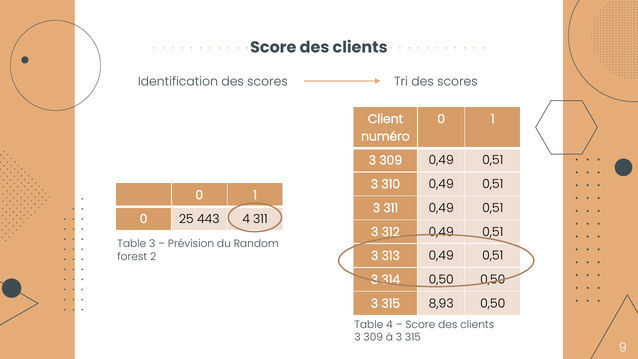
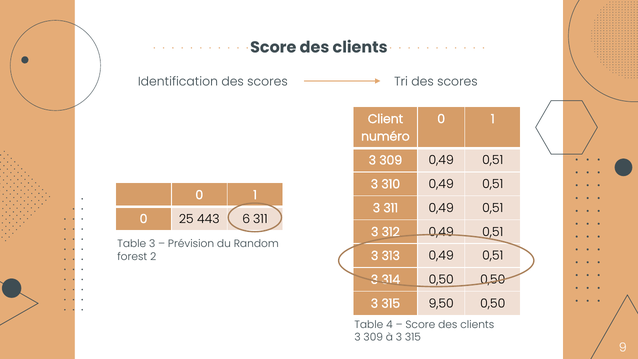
443 4: 4 -> 6
8,93: 8,93 -> 9,50
